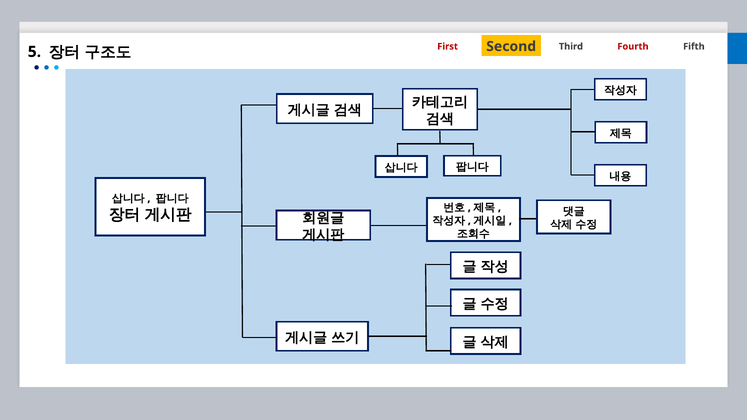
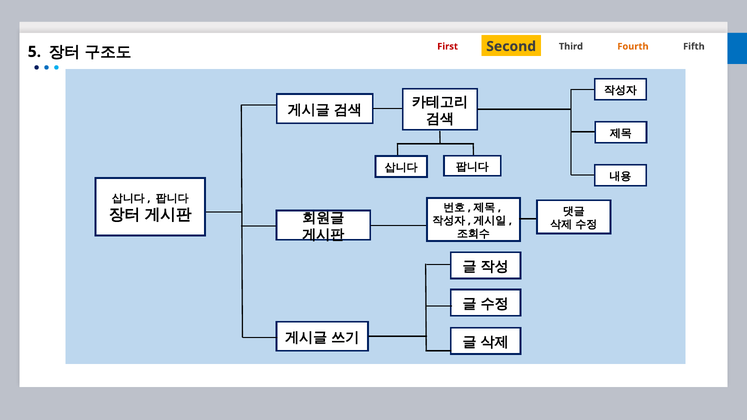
Fourth colour: red -> orange
